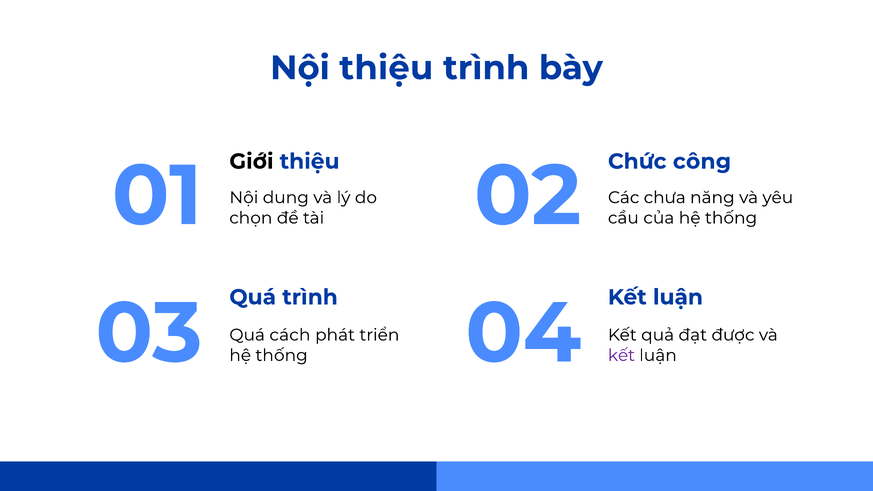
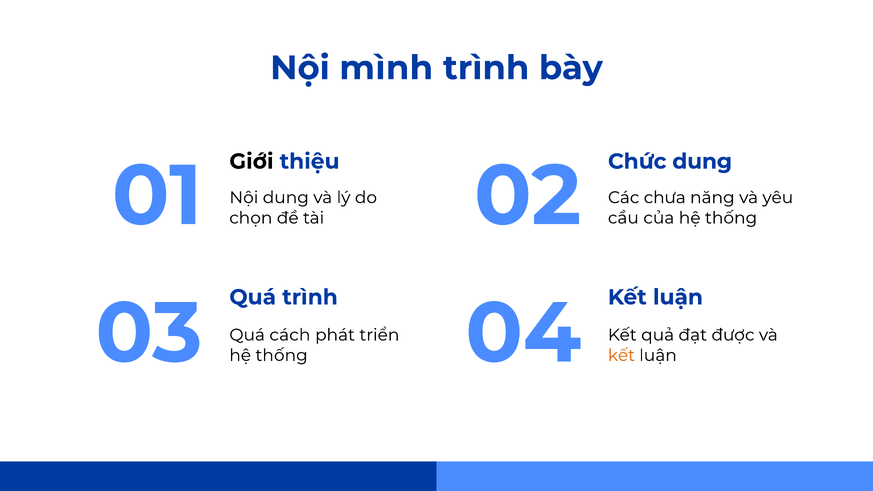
Nội thiệu: thiệu -> mình
Chức công: công -> dung
kết at (621, 355) colour: purple -> orange
